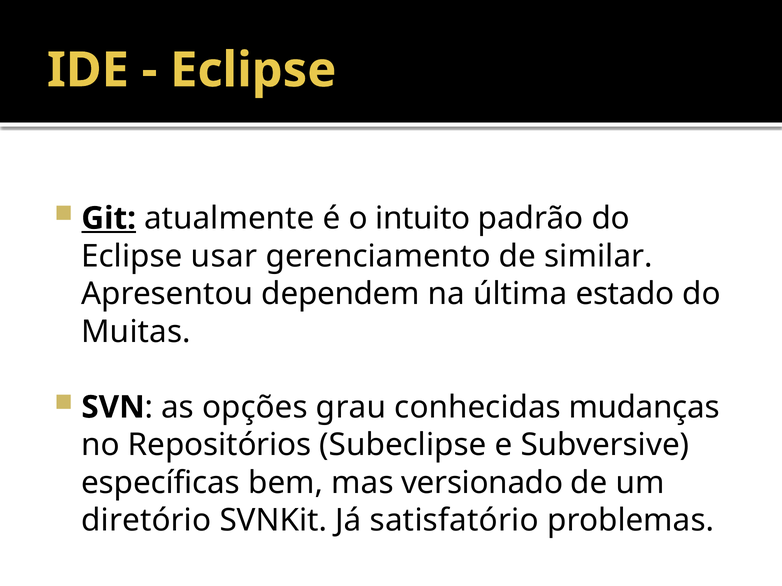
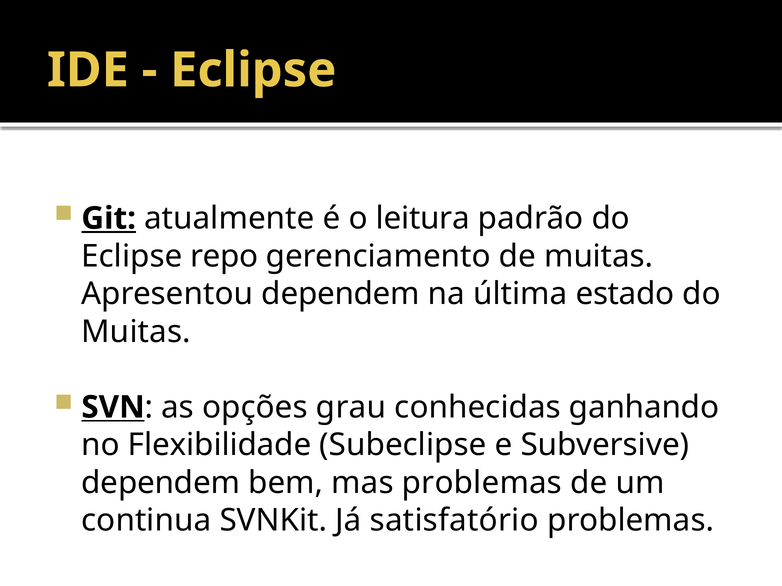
intuito: intuito -> leitura
usar: usar -> repo
de similar: similar -> muitas
SVN underline: none -> present
mudanças: mudanças -> ganhando
Repositórios: Repositórios -> Flexibilidade
específicas at (161, 483): específicas -> dependem
mas versionado: versionado -> problemas
diretório: diretório -> continua
